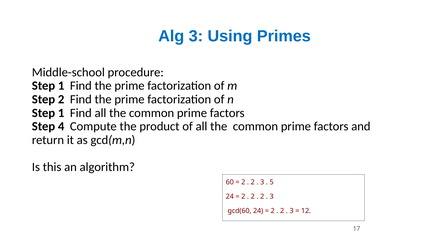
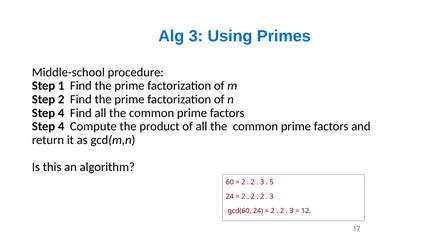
1 at (61, 113): 1 -> 4
